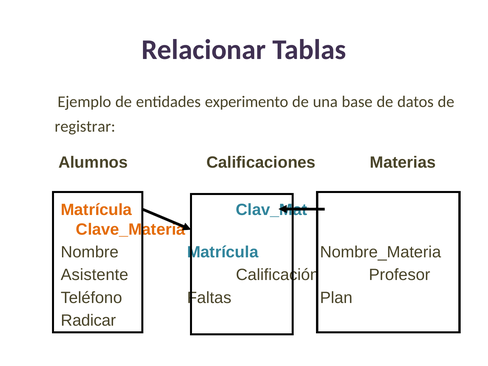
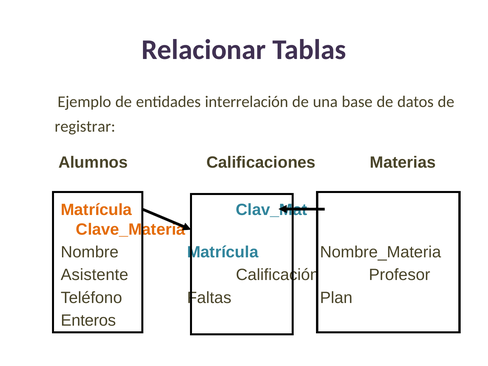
experimento: experimento -> interrelación
Radicar: Radicar -> Enteros
